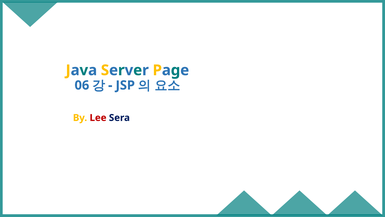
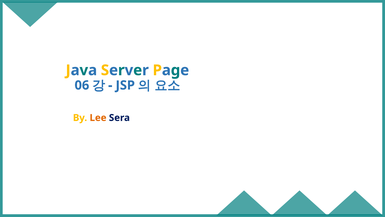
Lee colour: red -> orange
